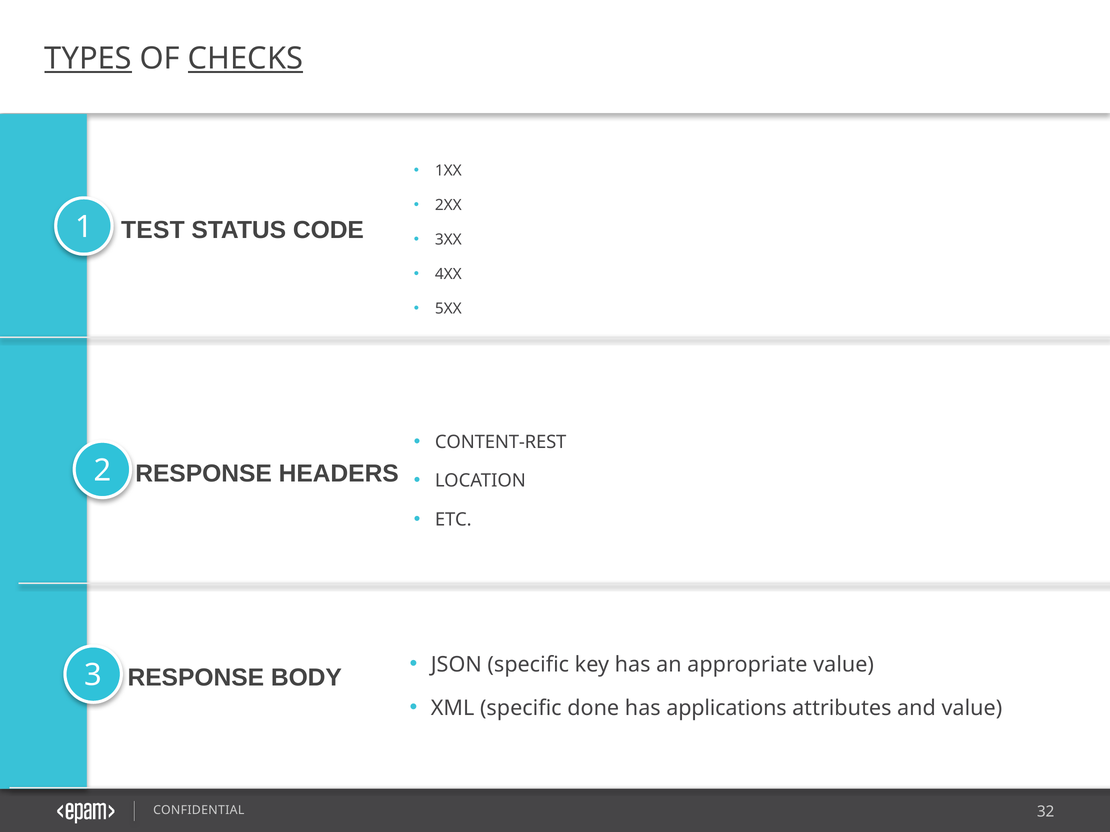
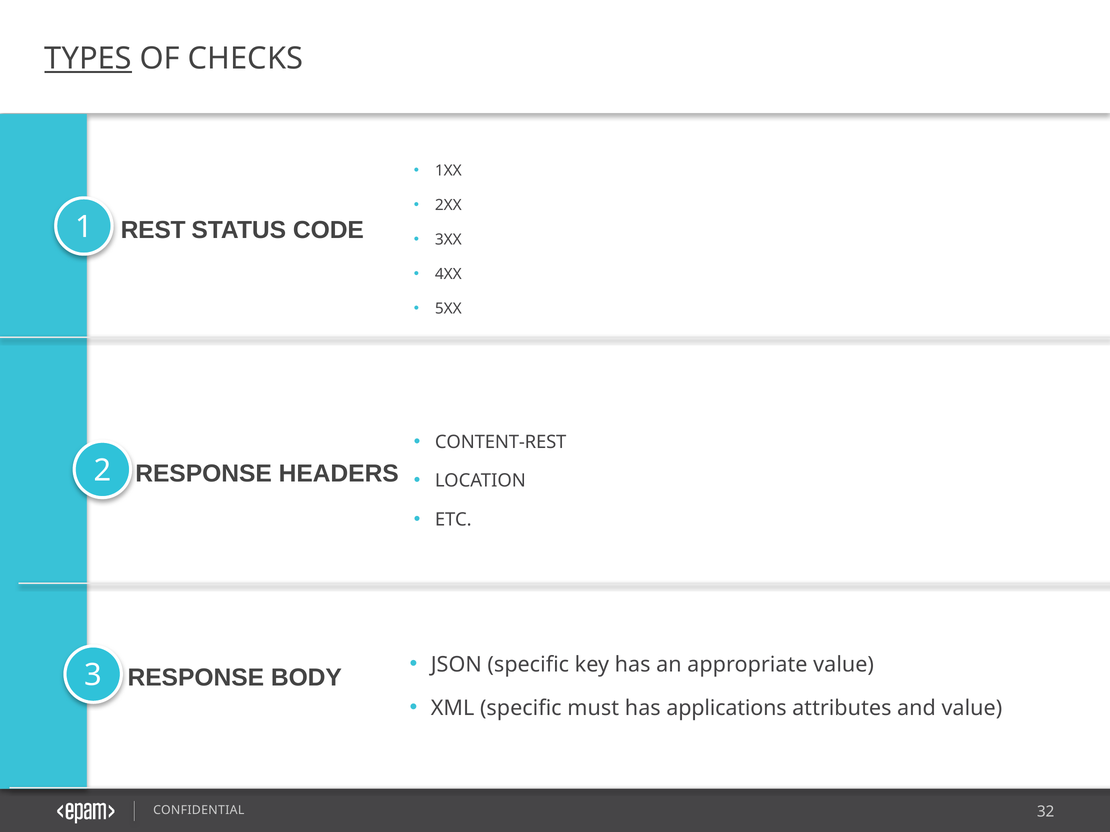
CHECKS underline: present -> none
TEST: TEST -> REST
done: done -> must
